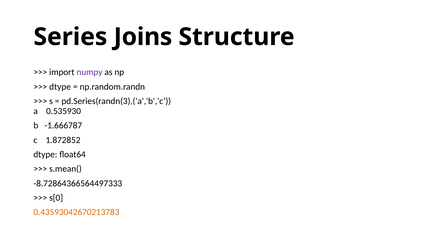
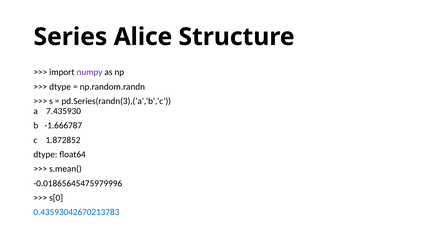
Joins: Joins -> Alice
0.535930: 0.535930 -> 7.435930
-8.72864366564497333: -8.72864366564497333 -> -0.01865645475979996
0.43593042670213783 colour: orange -> blue
